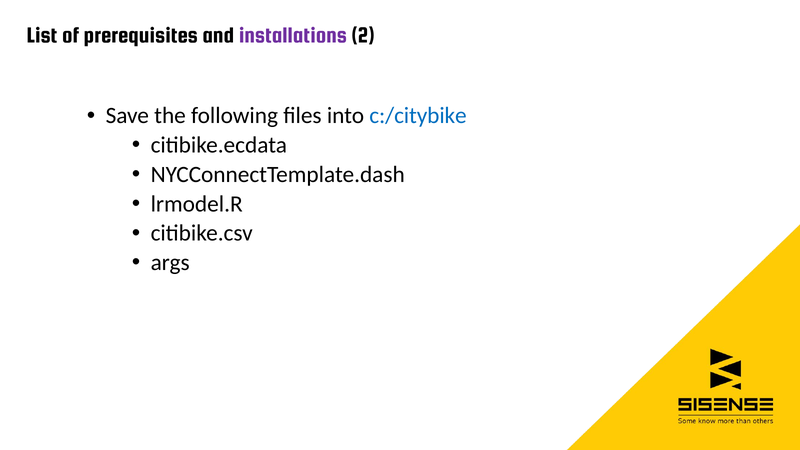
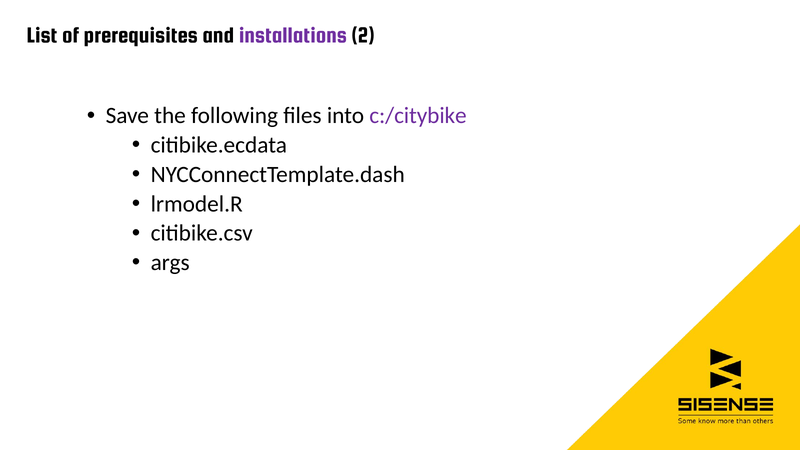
c:/citybike colour: blue -> purple
